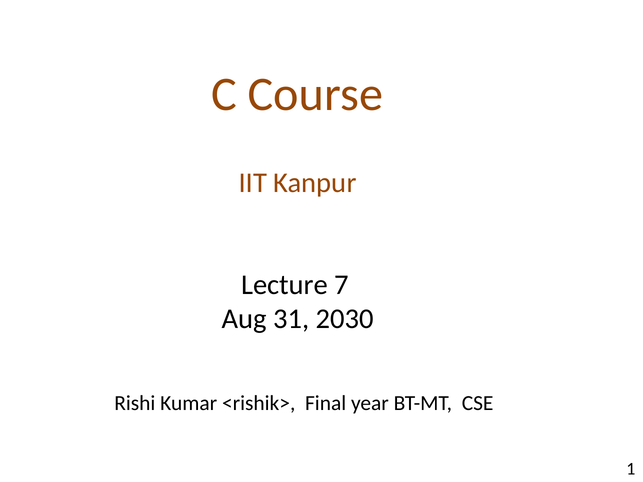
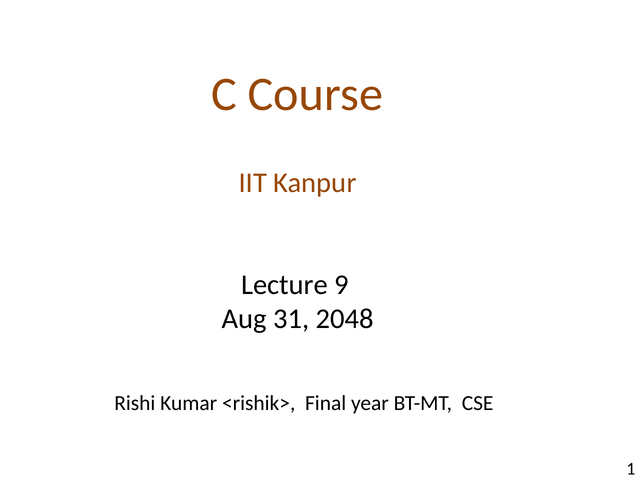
7: 7 -> 9
2030: 2030 -> 2048
